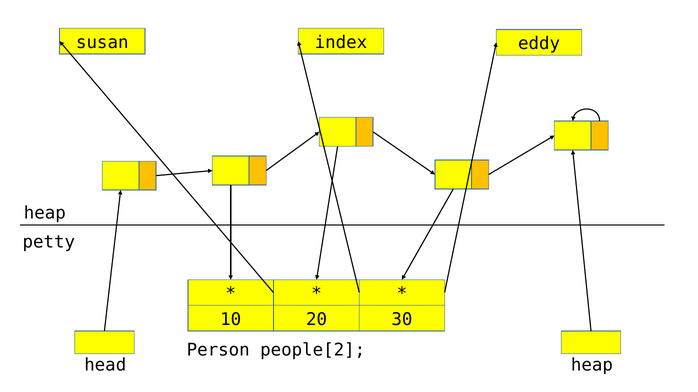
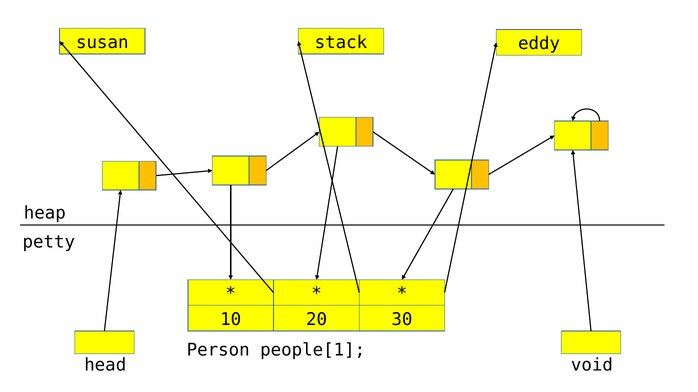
index: index -> stack
people[2: people[2 -> people[1
head heap: heap -> void
